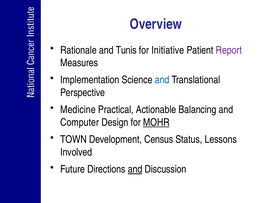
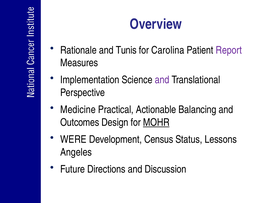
Initiative: Initiative -> Carolina
and at (162, 80) colour: blue -> purple
Computer: Computer -> Outcomes
TOWN: TOWN -> WERE
Involved: Involved -> Angeles
and at (135, 169) underline: present -> none
